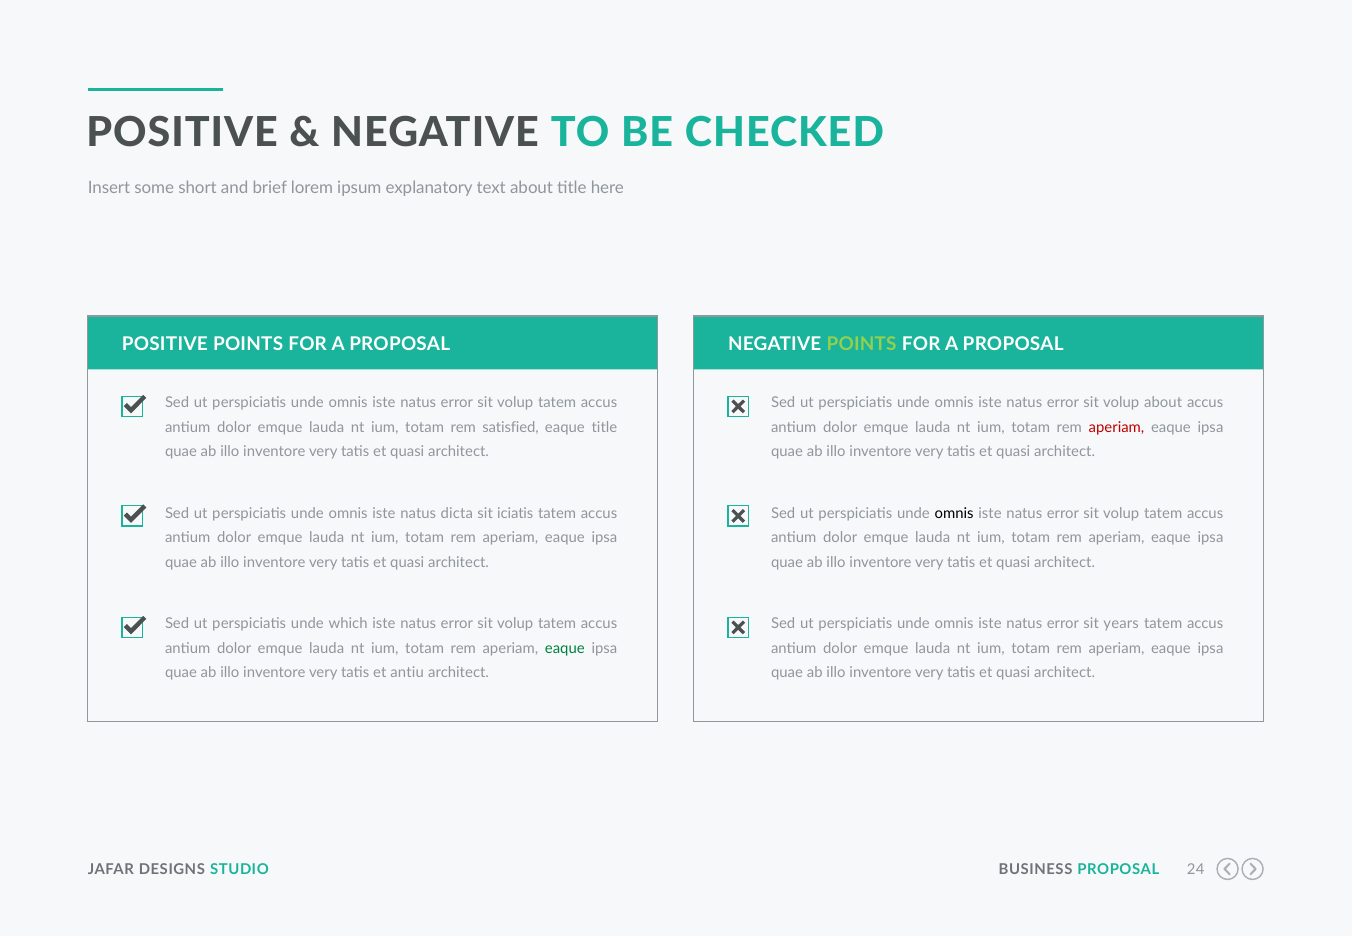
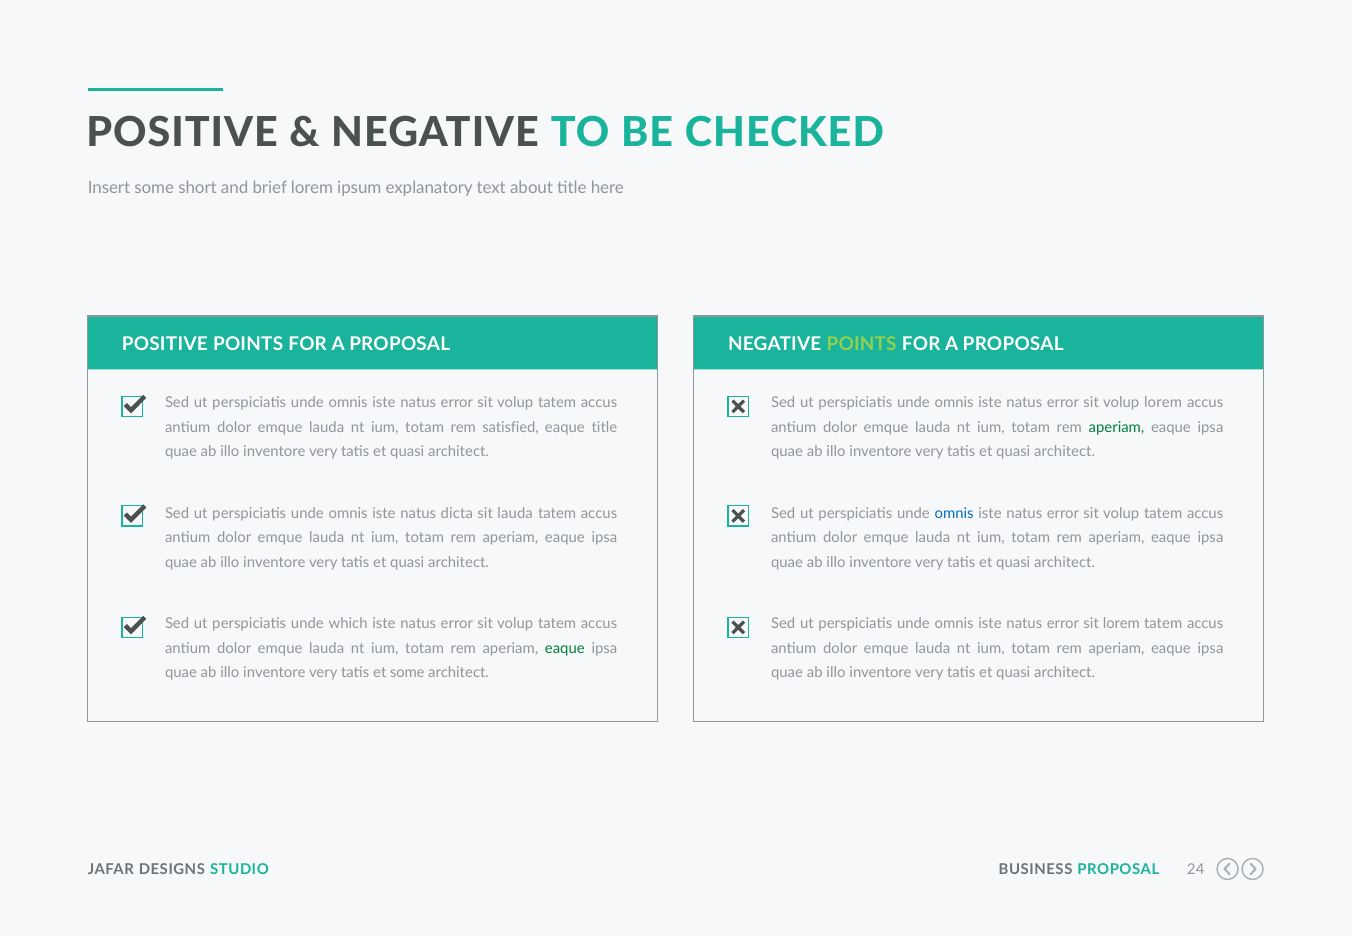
volup about: about -> lorem
aperiam at (1117, 427) colour: red -> green
sit iciatis: iciatis -> lauda
omnis at (954, 513) colour: black -> blue
sit years: years -> lorem
et antiu: antiu -> some
